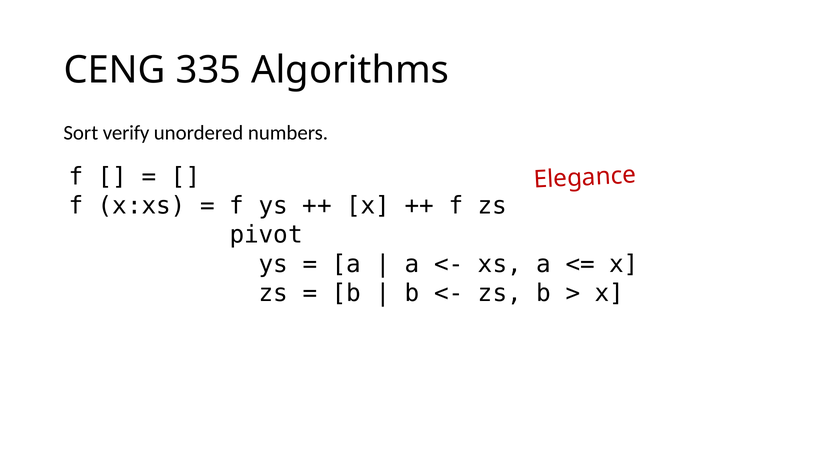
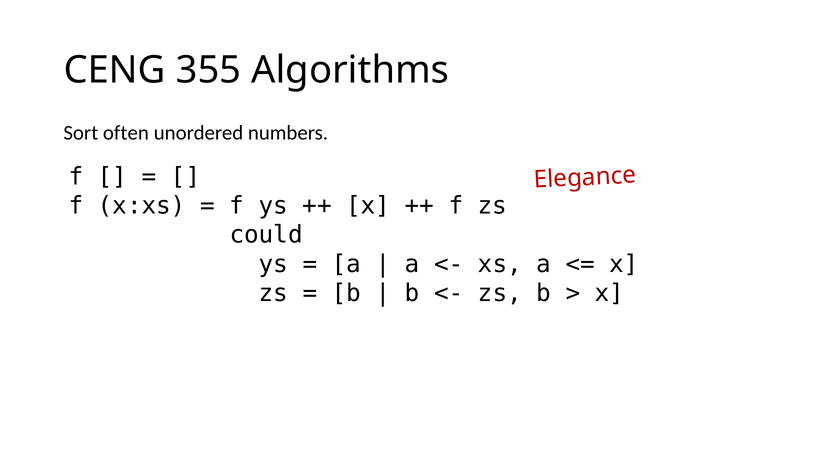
335: 335 -> 355
verify: verify -> often
pivot: pivot -> could
